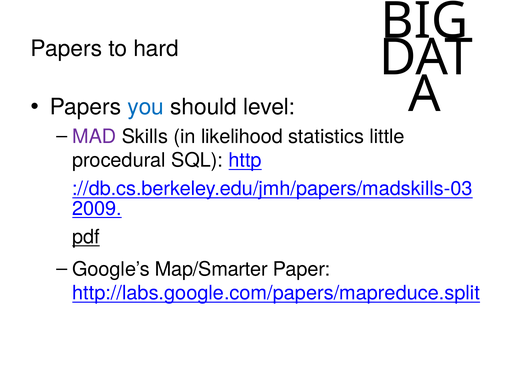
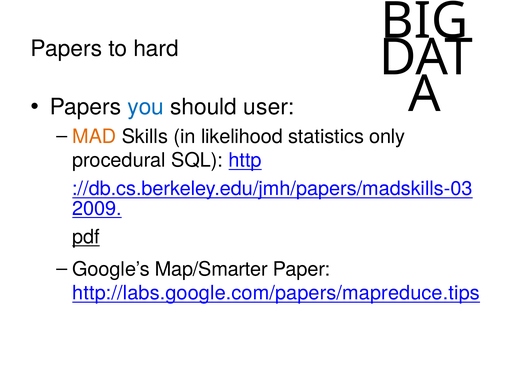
level: level -> user
MAD colour: purple -> orange
little: little -> only
http://labs.google.com/papers/mapreduce.split: http://labs.google.com/papers/mapreduce.split -> http://labs.google.com/papers/mapreduce.tips
